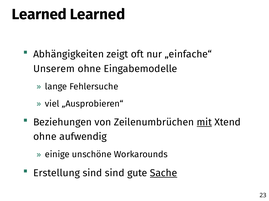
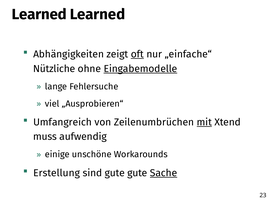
oft underline: none -> present
Unserem: Unserem -> Nützliche
Eingabemodelle underline: none -> present
Beziehungen: Beziehungen -> Umfangreich
ohne at (45, 137): ohne -> muss
sind sind: sind -> gute
